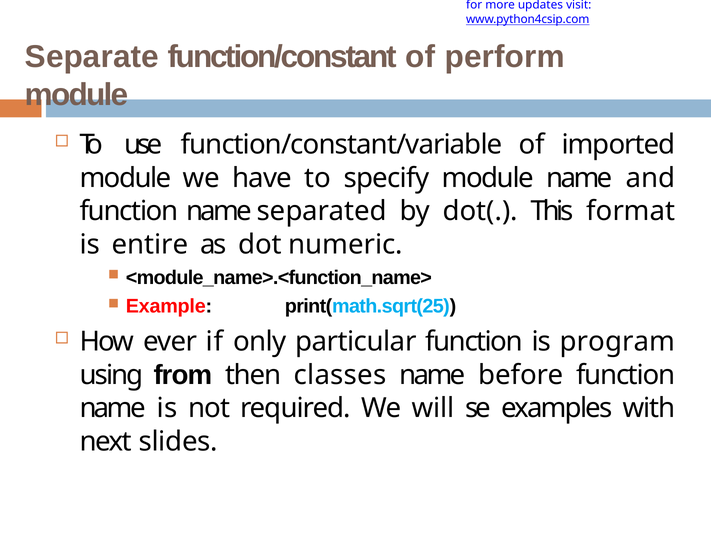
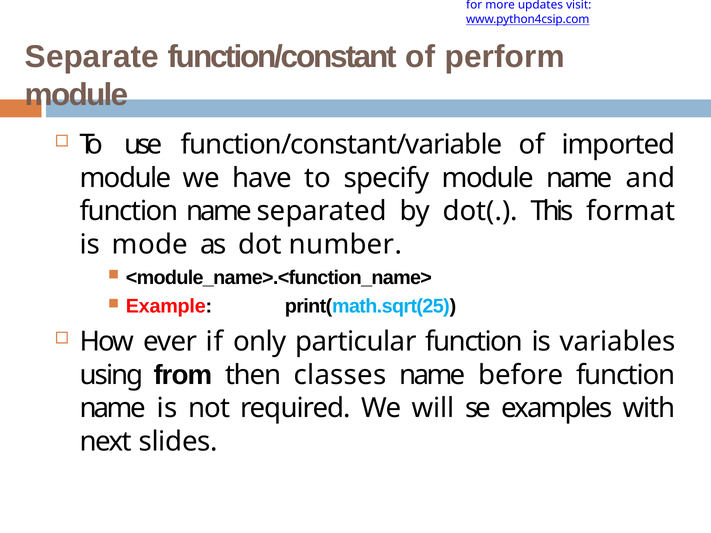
entire: entire -> mode
numeric: numeric -> number
program: program -> variables
